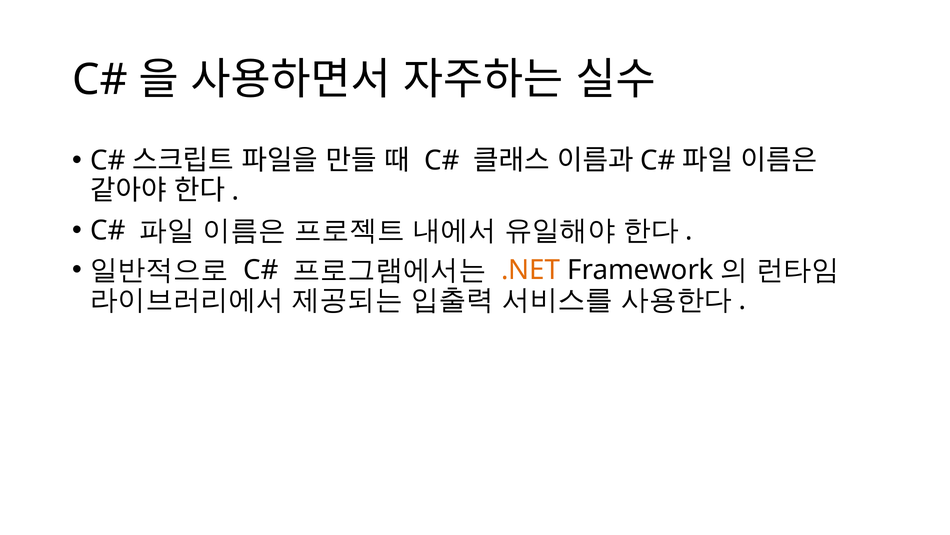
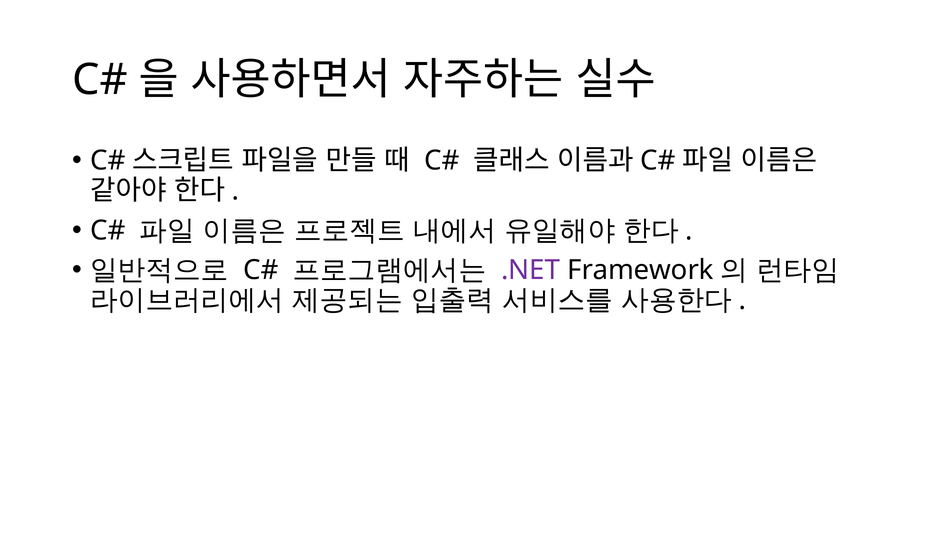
.NET colour: orange -> purple
